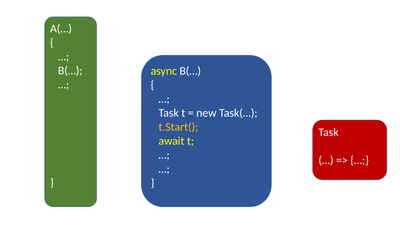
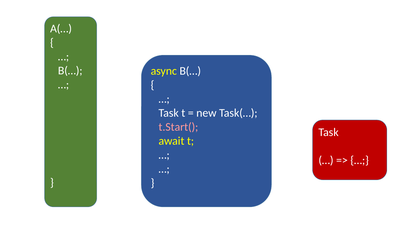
t.Start( colour: yellow -> pink
